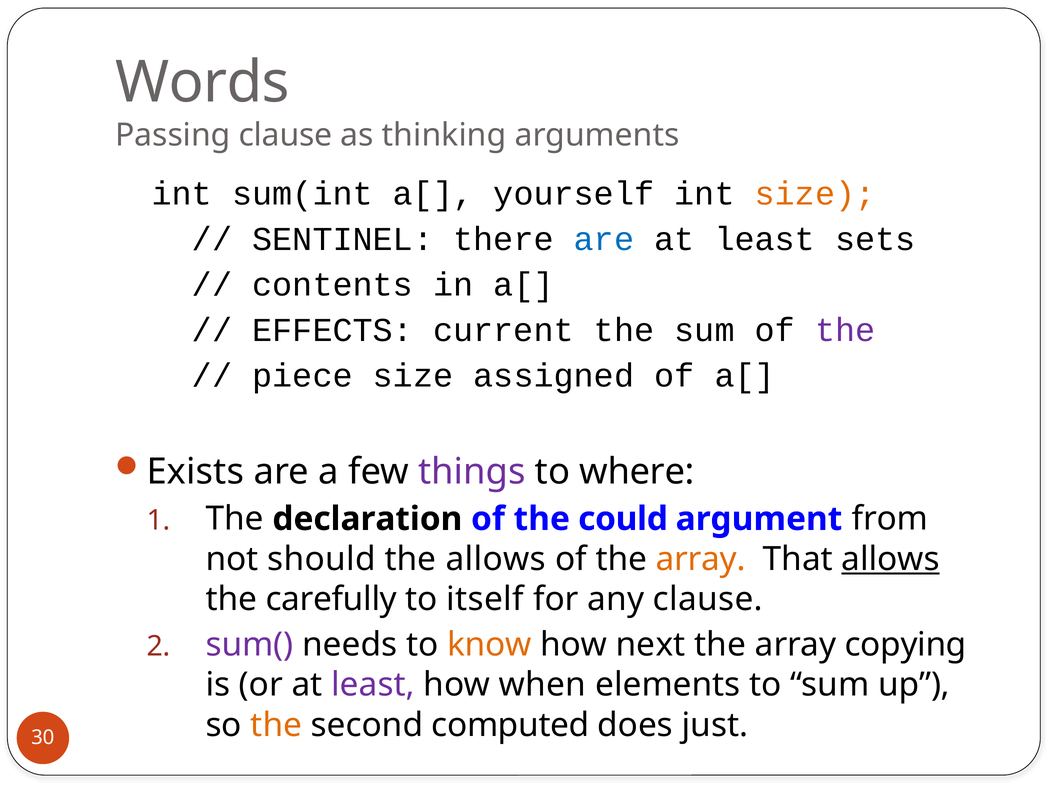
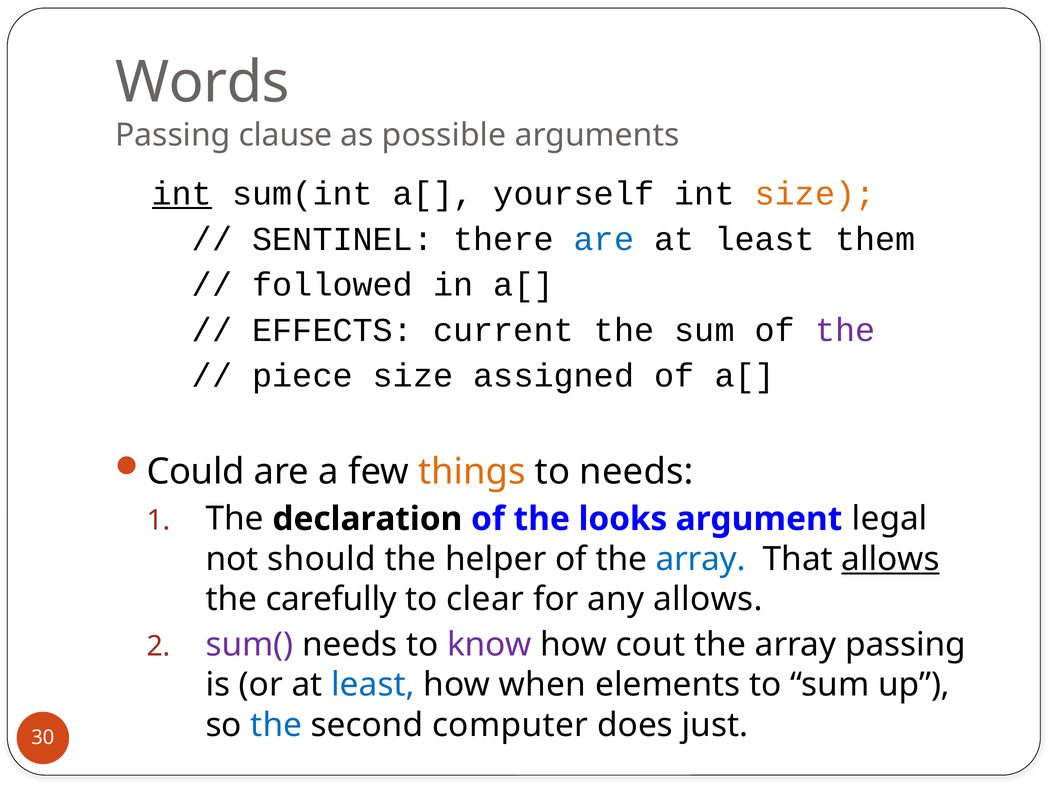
thinking: thinking -> possible
int at (182, 194) underline: none -> present
sets: sets -> them
contents: contents -> followed
Exists: Exists -> Could
things colour: purple -> orange
to where: where -> needs
could: could -> looks
from: from -> legal
the allows: allows -> helper
array at (701, 559) colour: orange -> blue
itself: itself -> clear
any clause: clause -> allows
know colour: orange -> purple
next: next -> cout
array copying: copying -> passing
least at (373, 685) colour: purple -> blue
the at (276, 725) colour: orange -> blue
computed: computed -> computer
